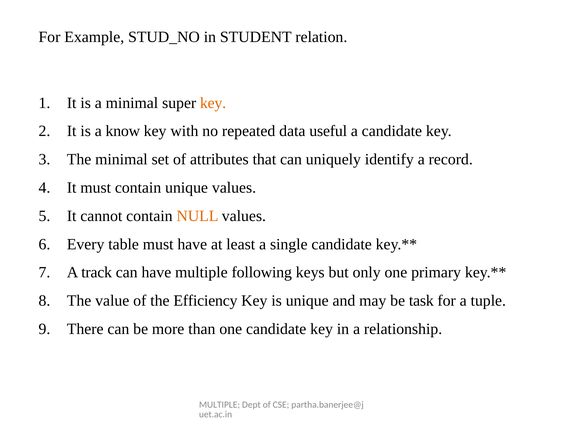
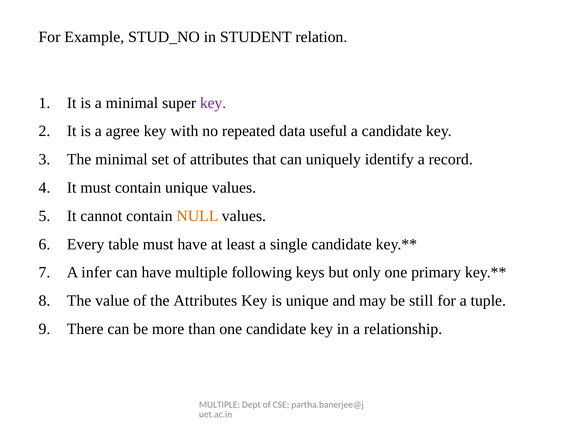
key at (213, 103) colour: orange -> purple
know: know -> agree
track: track -> infer
the Efficiency: Efficiency -> Attributes
task: task -> still
